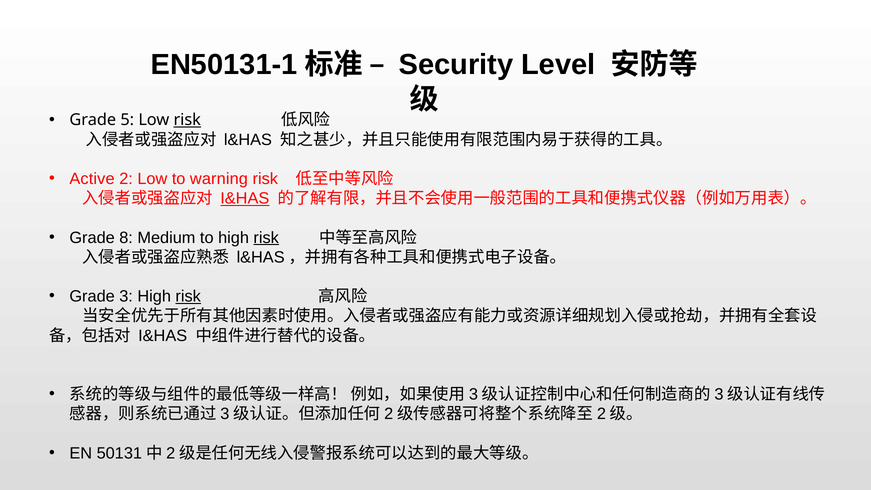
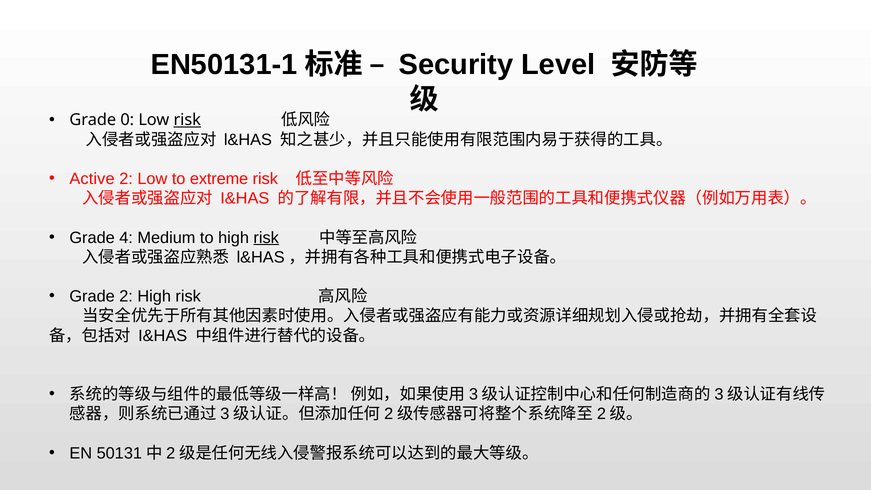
5: 5 -> 0
warning: warning -> extreme
I&HAS at (245, 198) underline: present -> none
8: 8 -> 4
Grade 3: 3 -> 2
risk at (188, 296) underline: present -> none
